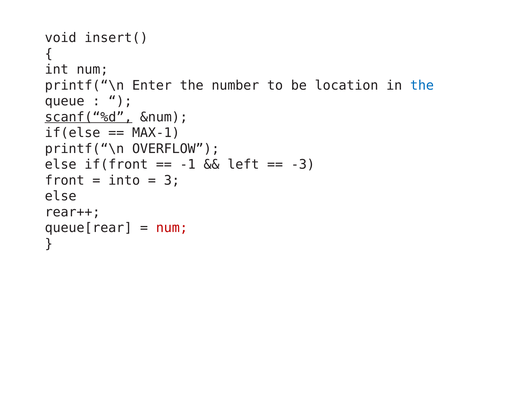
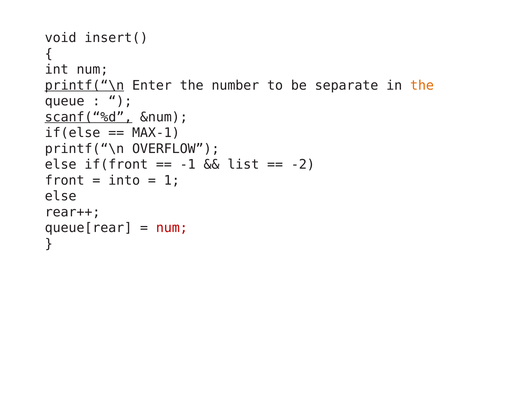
printf(“\n at (84, 85) underline: none -> present
location: location -> separate
the at (422, 85) colour: blue -> orange
left: left -> list
-3: -3 -> -2
3: 3 -> 1
